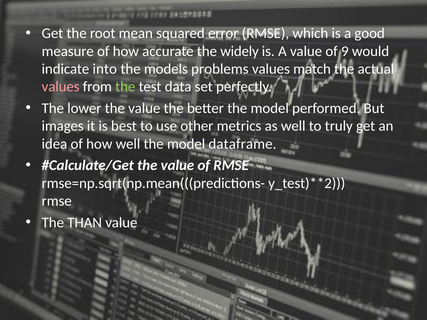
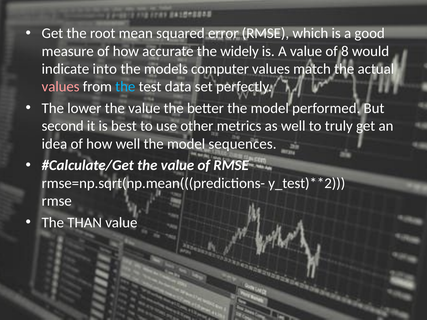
9: 9 -> 8
problems: problems -> computer
the at (125, 87) colour: light green -> light blue
images: images -> second
dataframe: dataframe -> sequences
